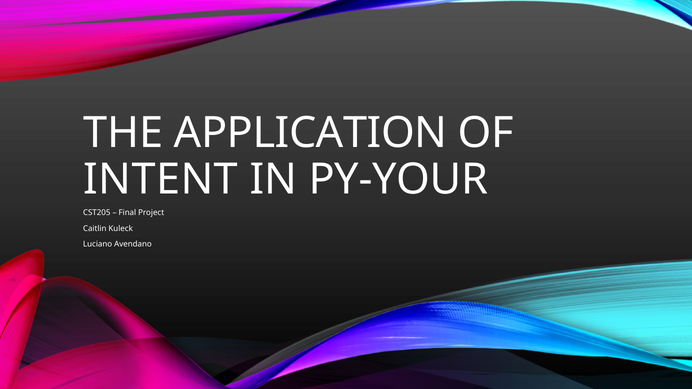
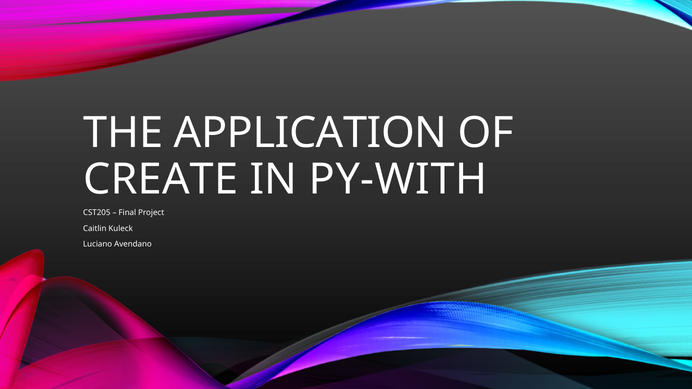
INTENT: INTENT -> CREATE
PY-YOUR: PY-YOUR -> PY-WITH
